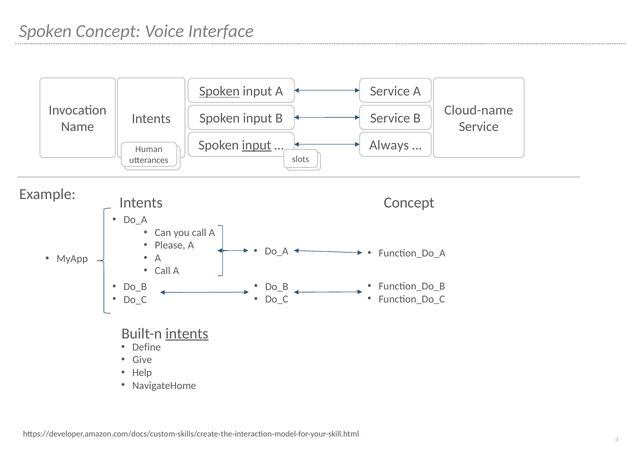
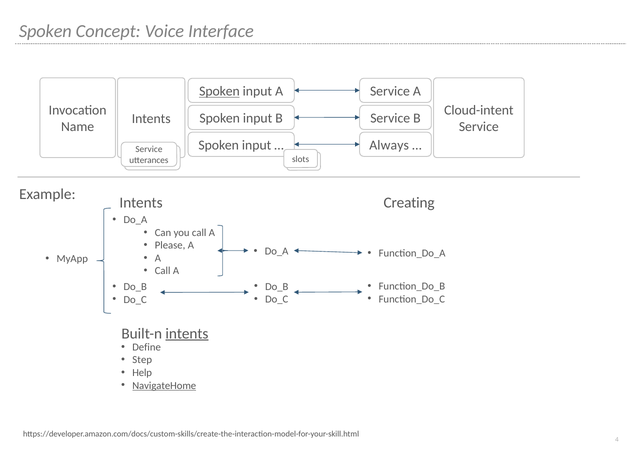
Cloud-name: Cloud-name -> Cloud-intent
input at (257, 145) underline: present -> none
Human at (149, 150): Human -> Service
Intents Concept: Concept -> Creating
Give: Give -> Step
NavigateHome underline: none -> present
